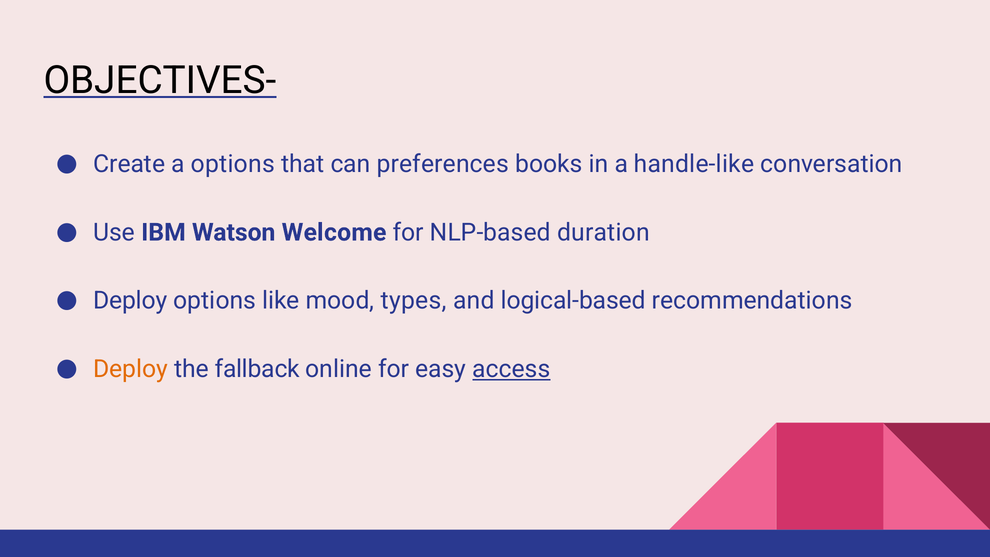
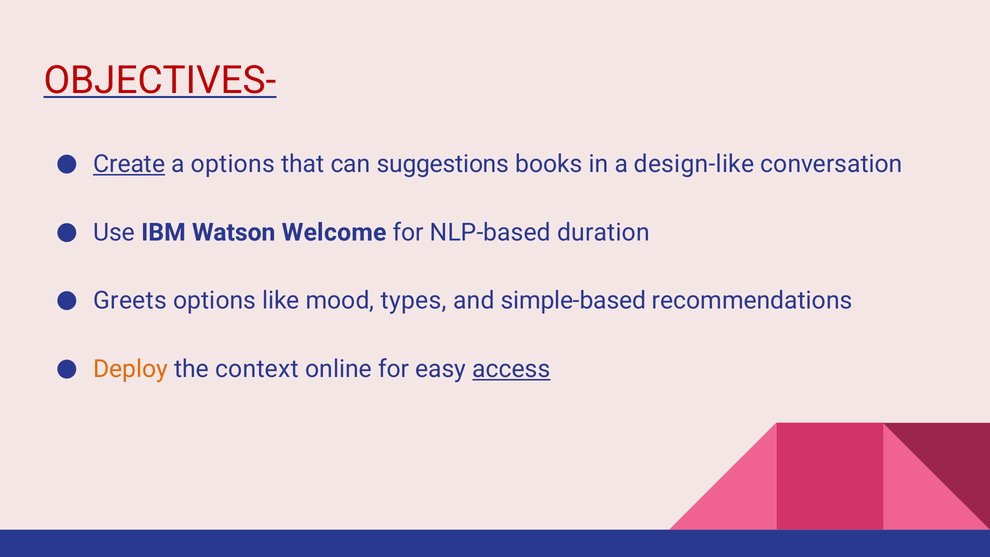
OBJECTIVES- colour: black -> red
Create underline: none -> present
preferences: preferences -> suggestions
handle-like: handle-like -> design-like
Deploy at (130, 301): Deploy -> Greets
logical-based: logical-based -> simple-based
fallback: fallback -> context
